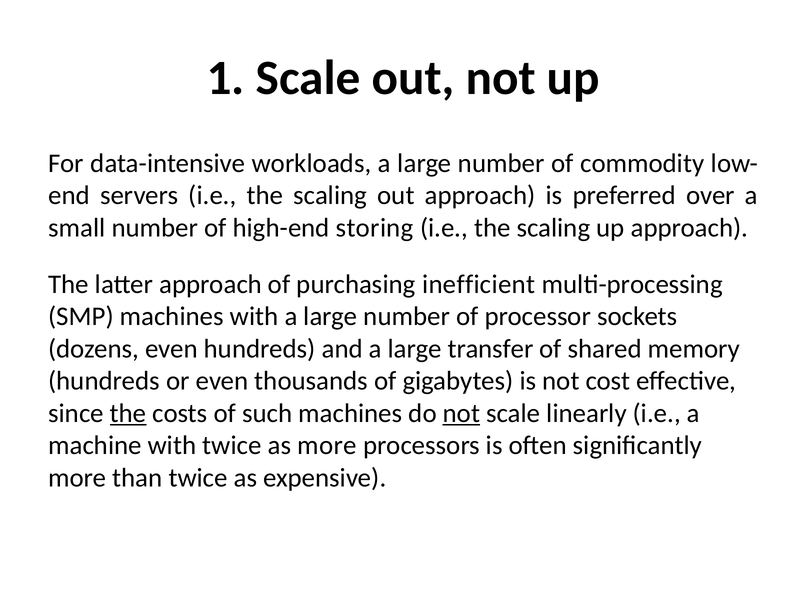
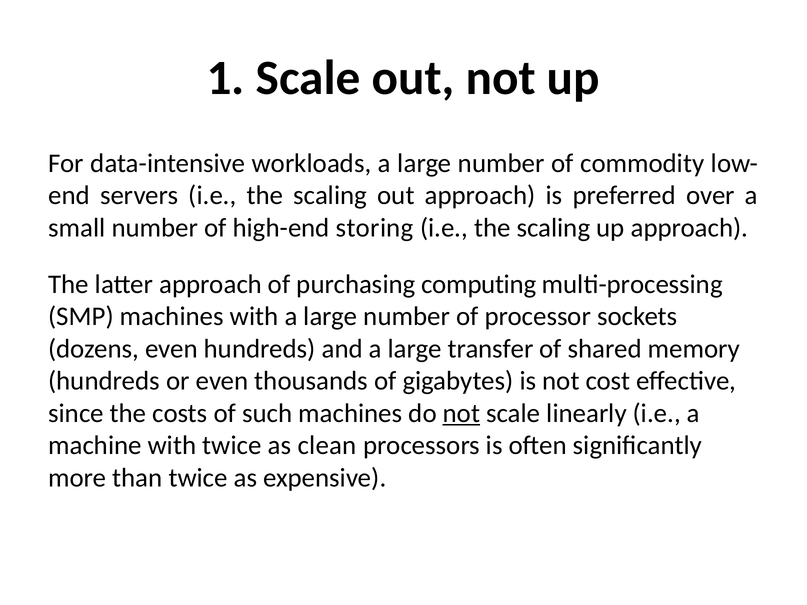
inefficient: inefficient -> computing
the at (128, 413) underline: present -> none
as more: more -> clean
